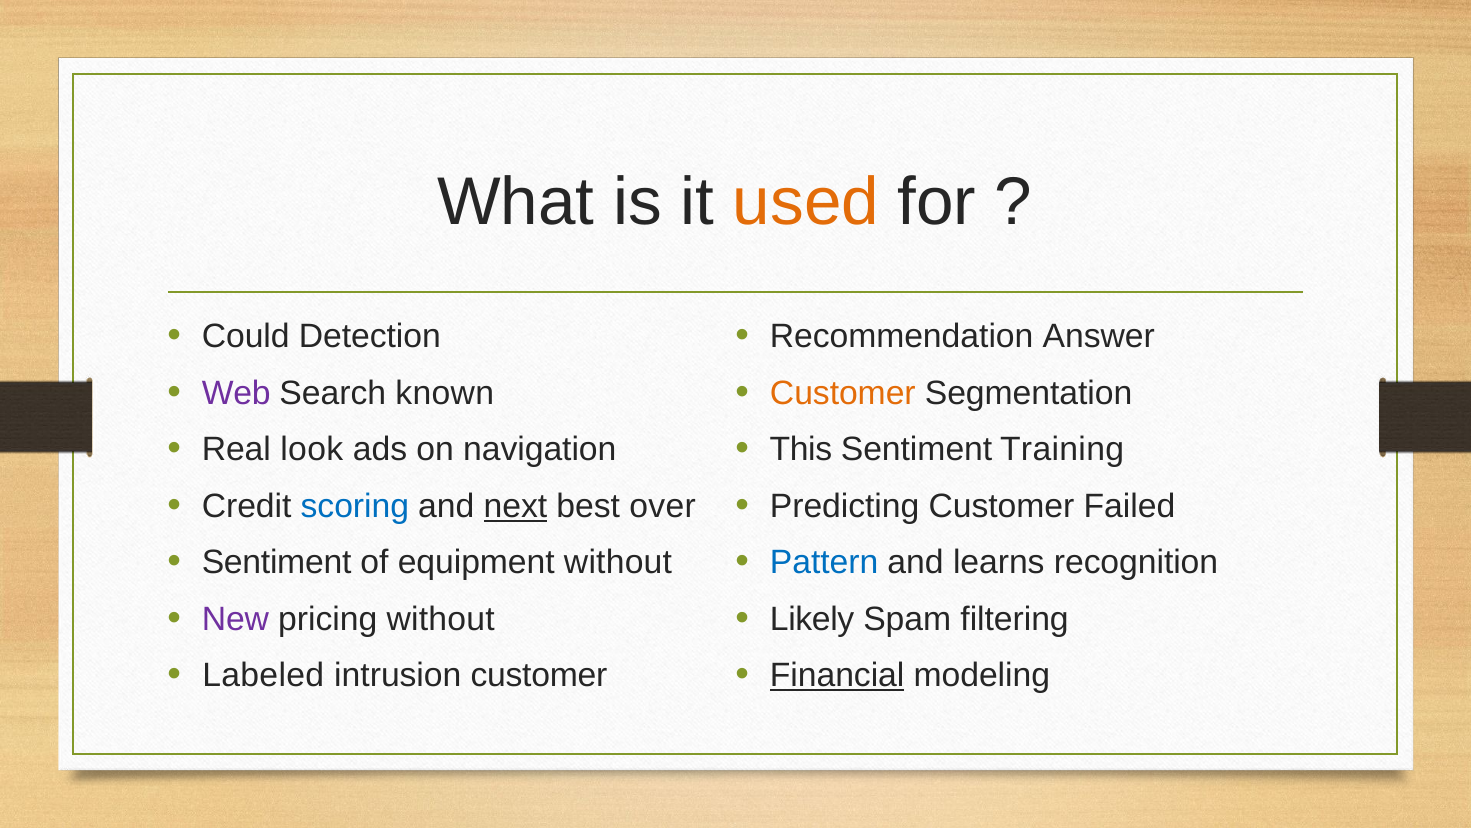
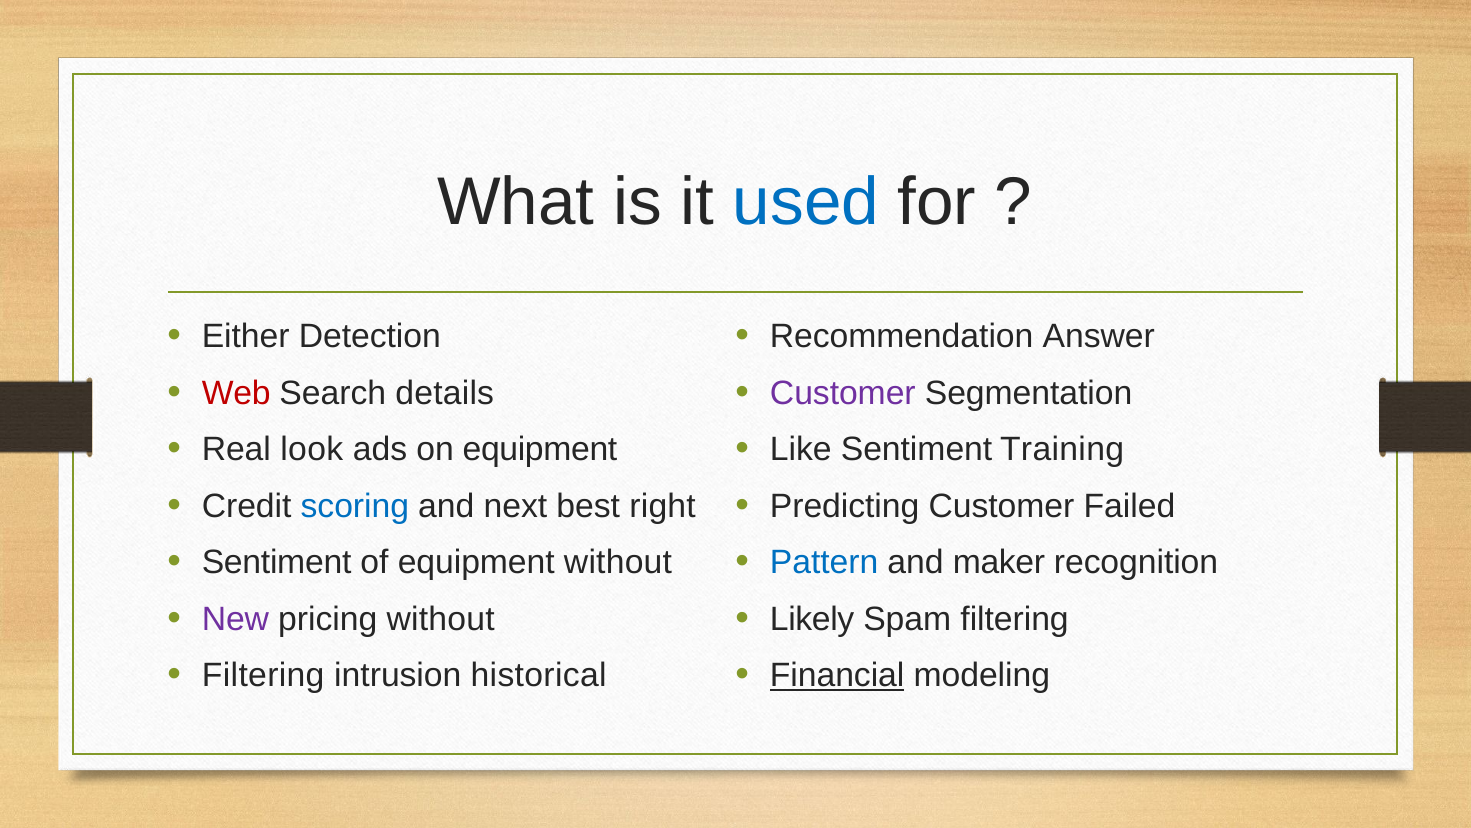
used colour: orange -> blue
Could: Could -> Either
Web colour: purple -> red
known: known -> details
Customer at (843, 393) colour: orange -> purple
on navigation: navigation -> equipment
This: This -> Like
next underline: present -> none
over: over -> right
learns: learns -> maker
Labeled at (263, 675): Labeled -> Filtering
intrusion customer: customer -> historical
